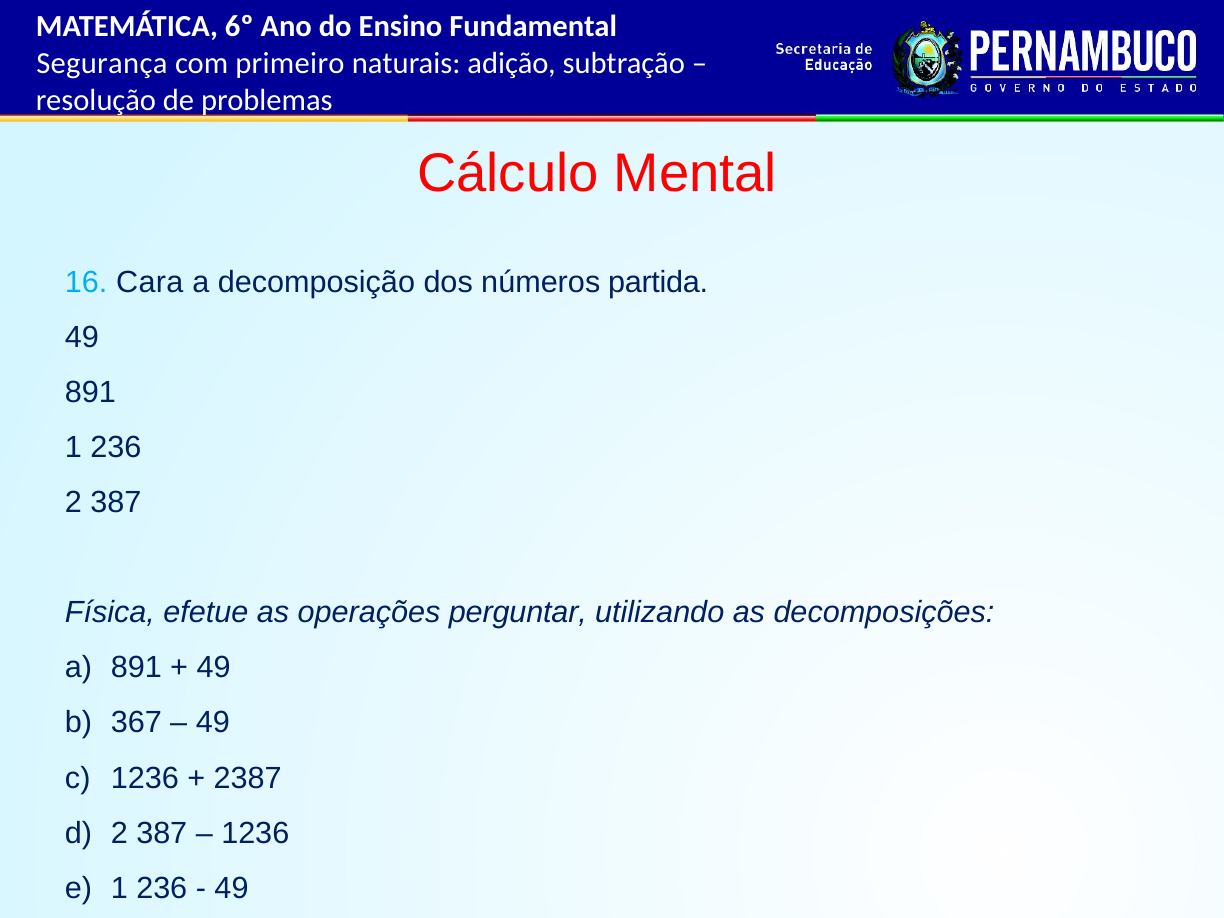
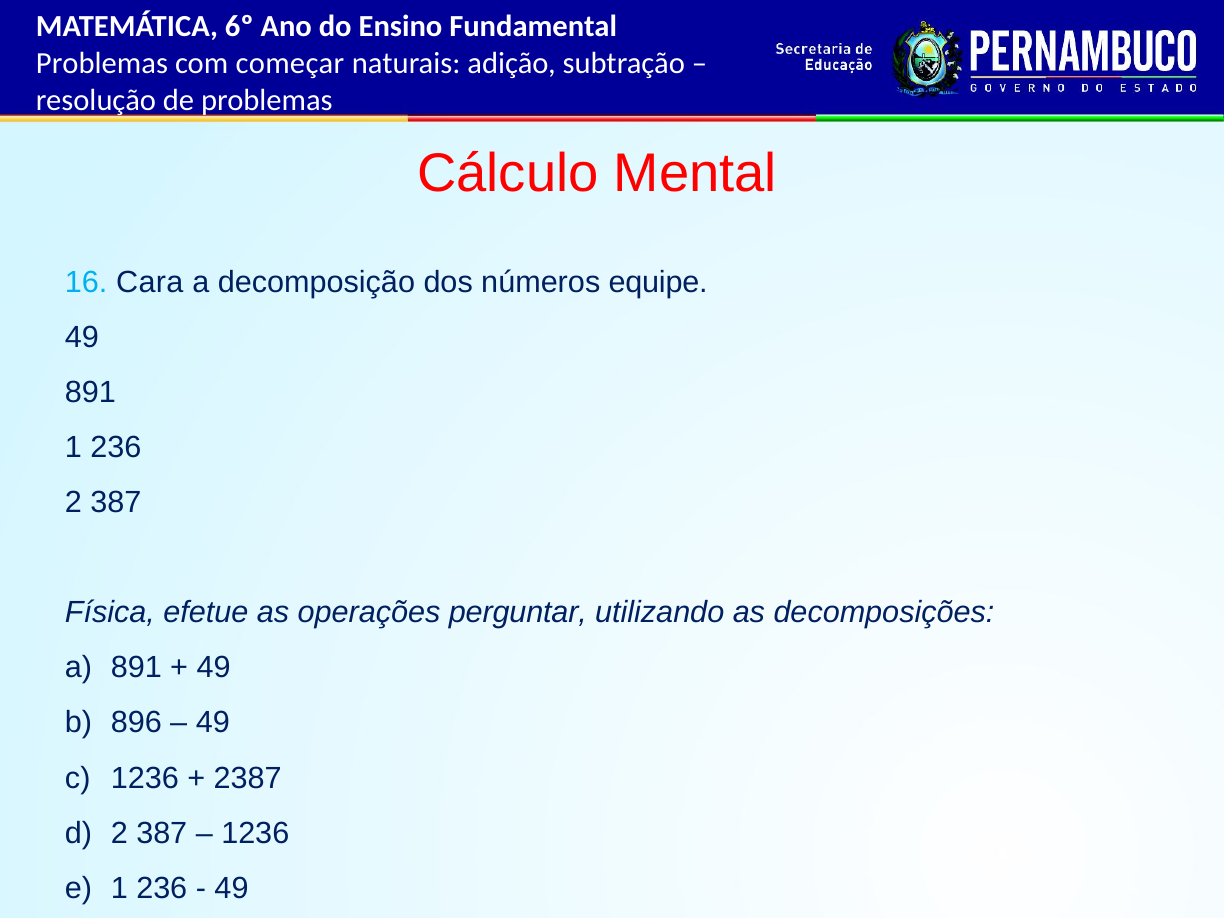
Segurança at (102, 63): Segurança -> Problemas
primeiro: primeiro -> começar
partida: partida -> equipe
367: 367 -> 896
